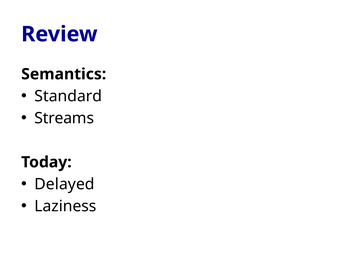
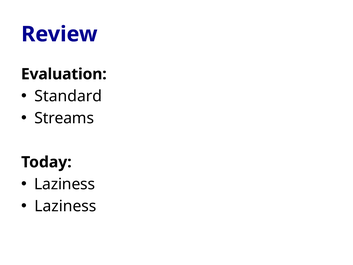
Semantics: Semantics -> Evaluation
Delayed at (65, 184): Delayed -> Laziness
